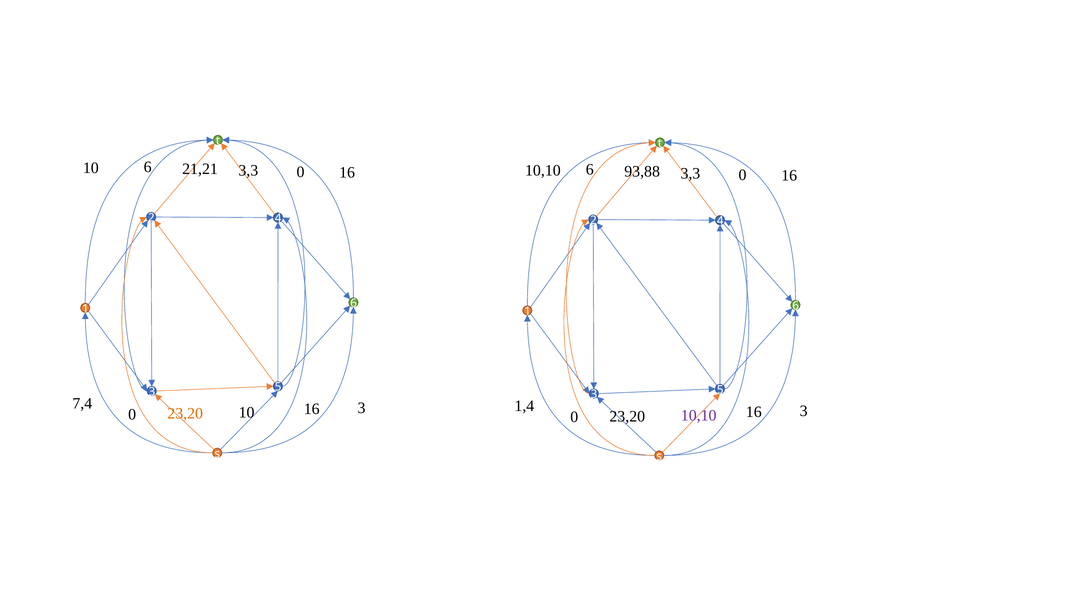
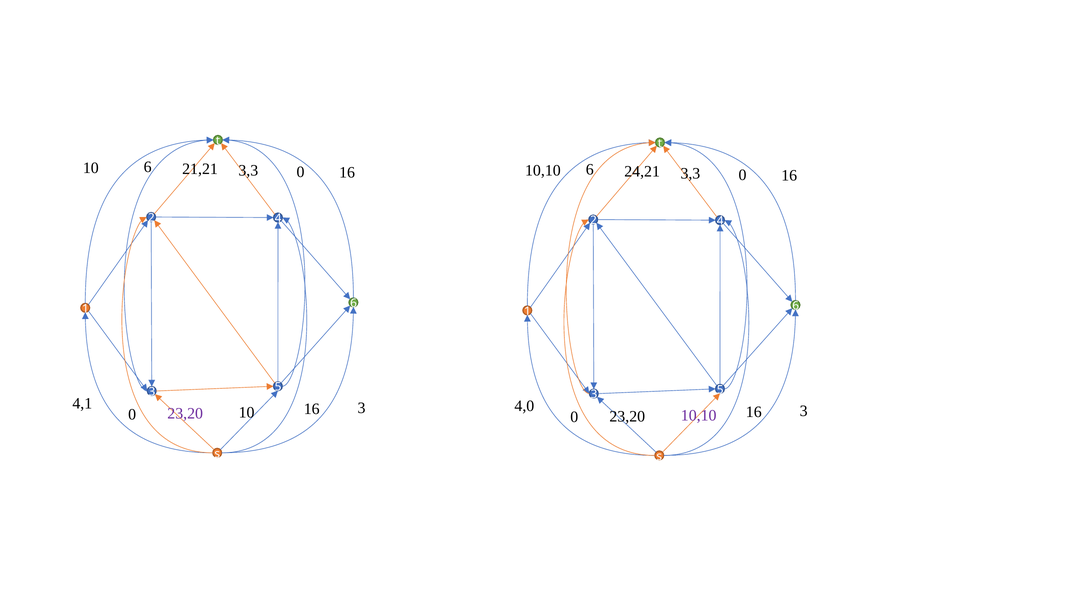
93,88: 93,88 -> 24,21
7,4: 7,4 -> 4,1
1,4: 1,4 -> 4,0
23,20 at (185, 414) colour: orange -> purple
